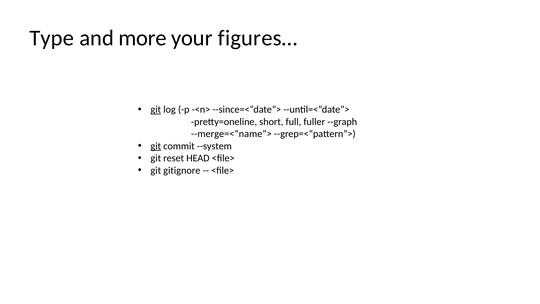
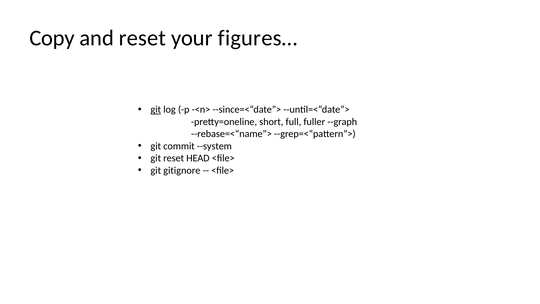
Type: Type -> Copy
and more: more -> reset
--merge=<“name”>: --merge=<“name”> -> --rebase=<“name”>
git at (156, 146) underline: present -> none
